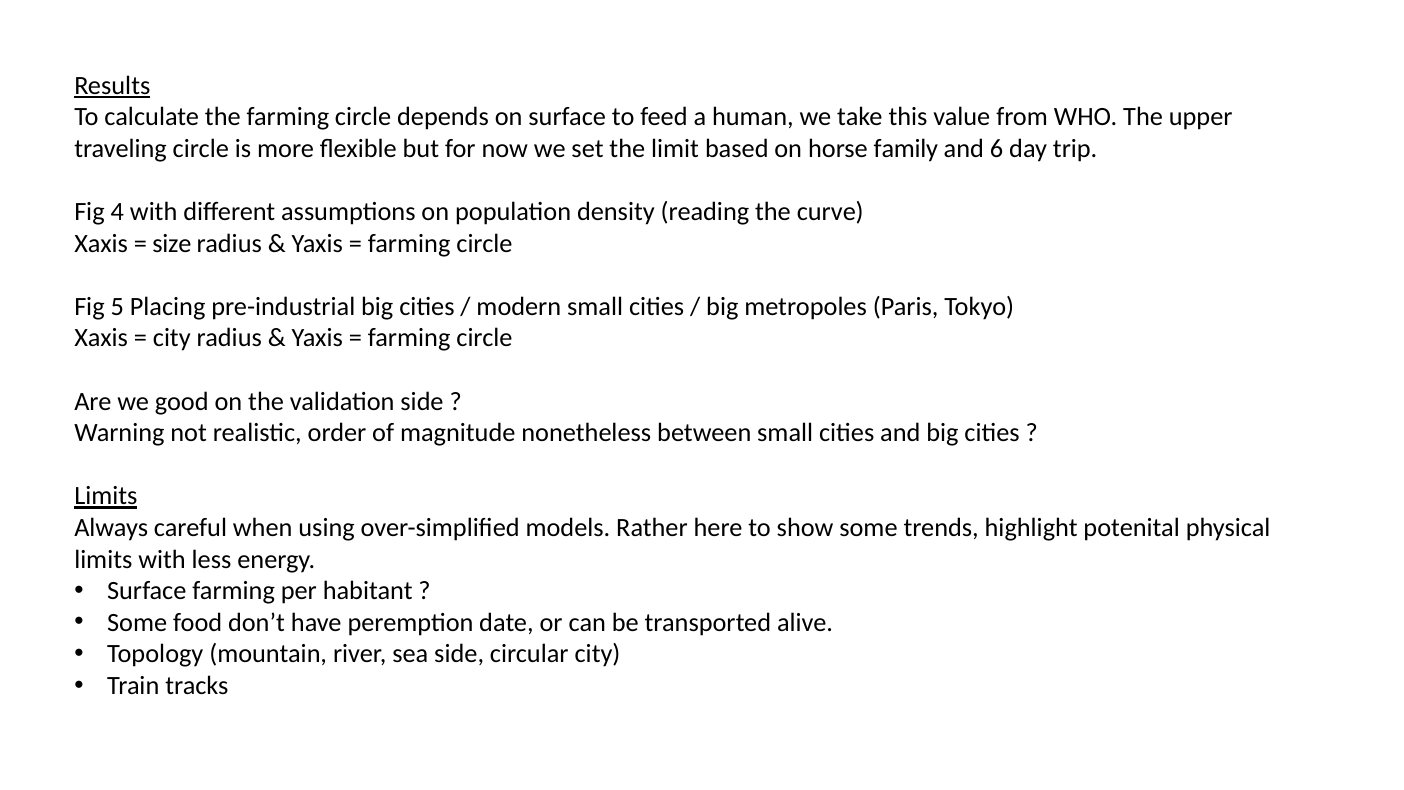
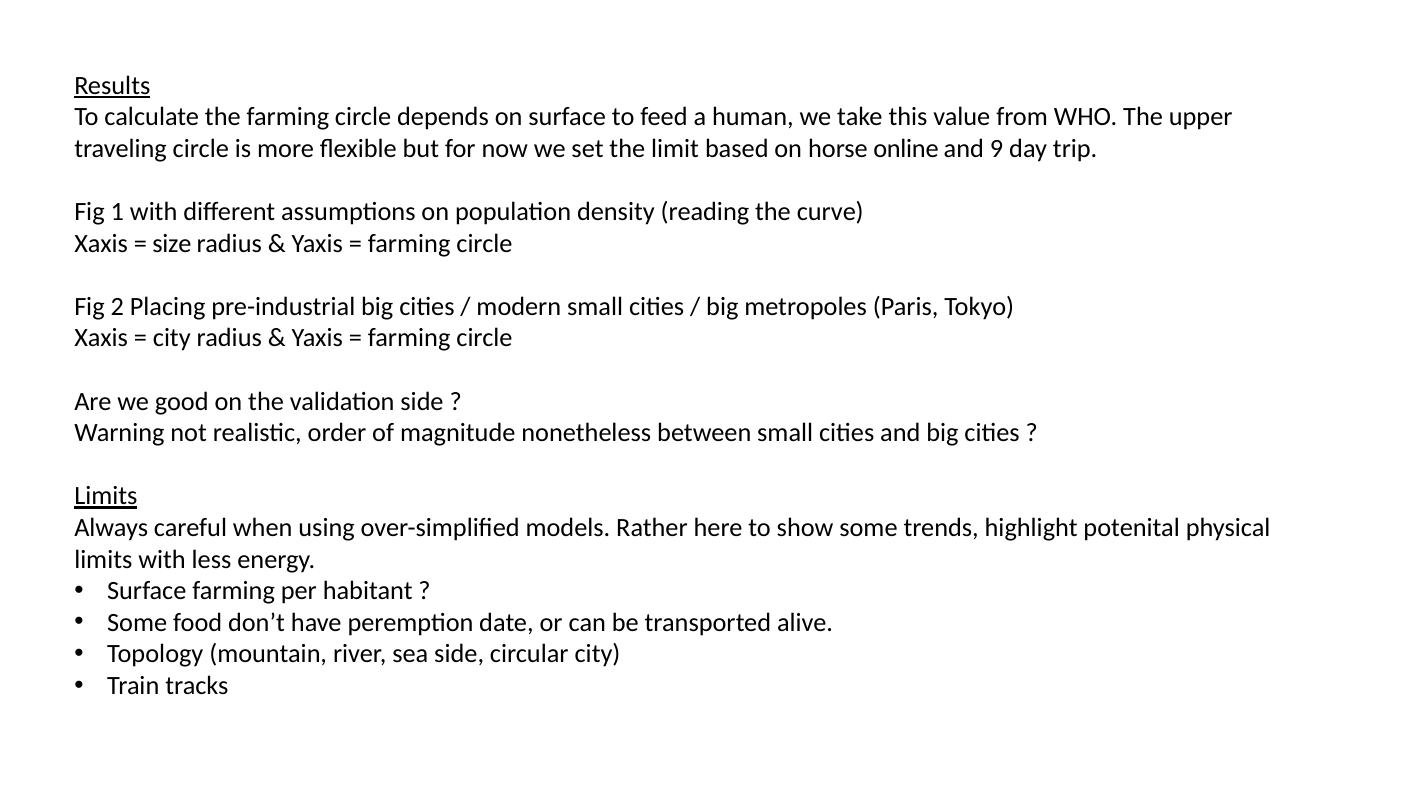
family: family -> online
6: 6 -> 9
4: 4 -> 1
5: 5 -> 2
